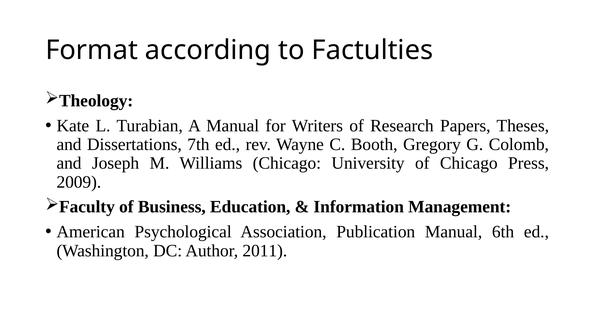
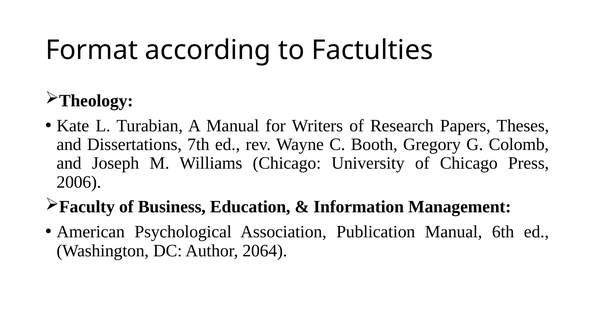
2009: 2009 -> 2006
2011: 2011 -> 2064
